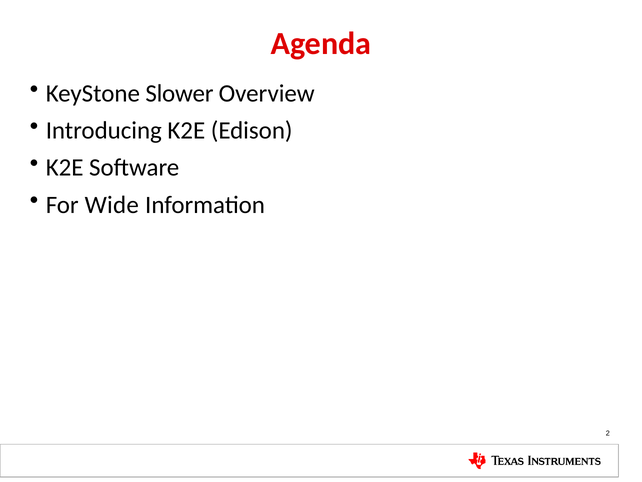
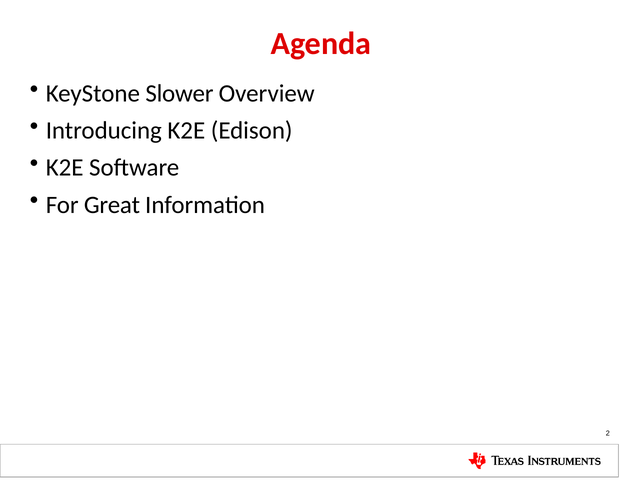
Wide: Wide -> Great
